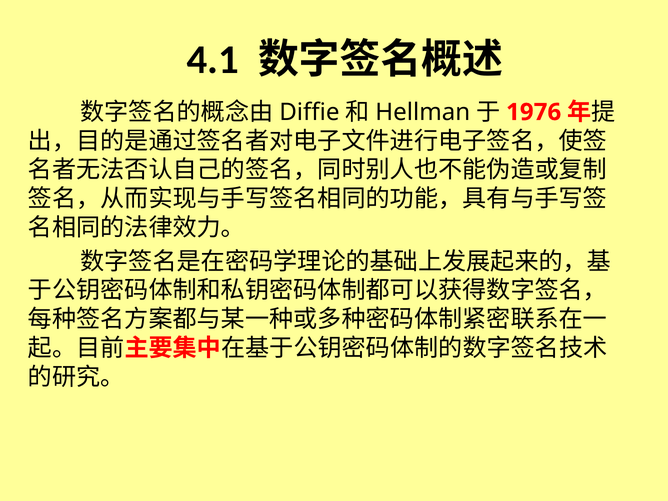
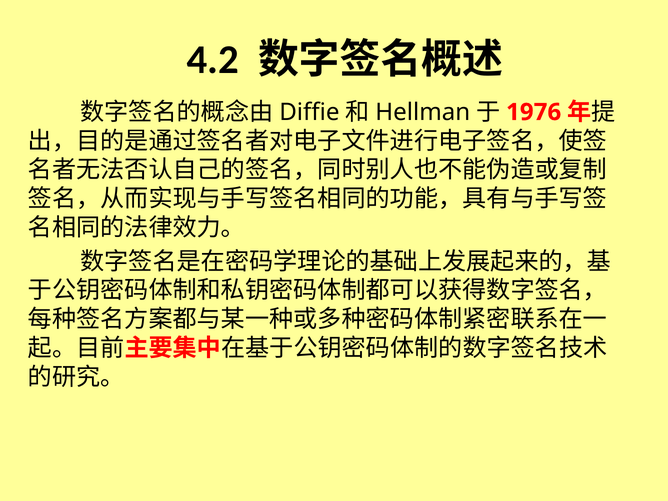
4.1: 4.1 -> 4.2
